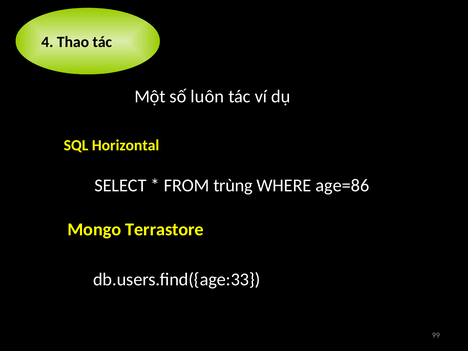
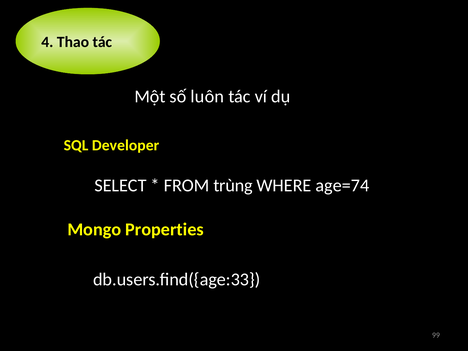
Horizontal: Horizontal -> Developer
age=86: age=86 -> age=74
Terrastore: Terrastore -> Properties
